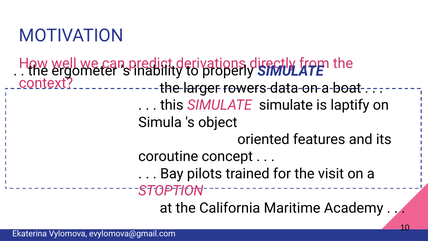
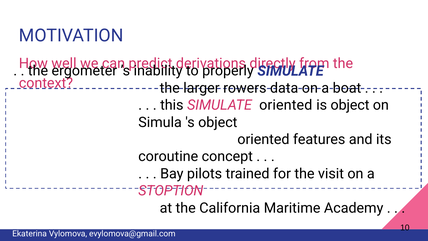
SIMULATE simulate: simulate -> oriented
is laptify: laptify -> object
